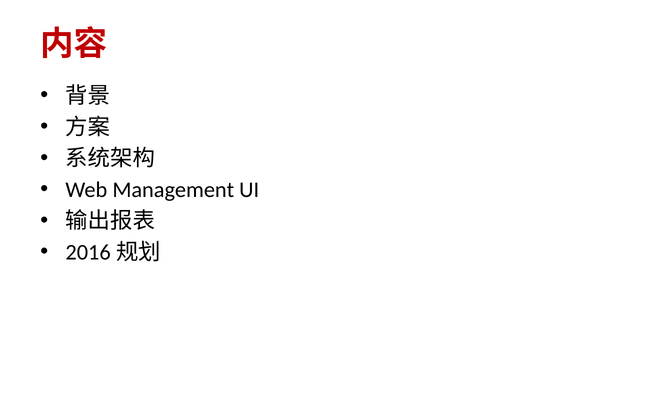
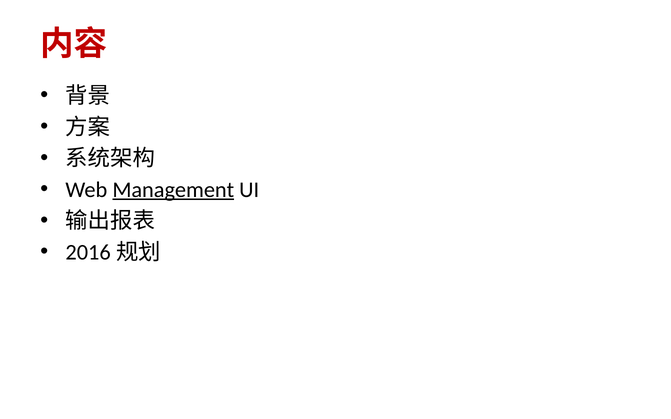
Management underline: none -> present
